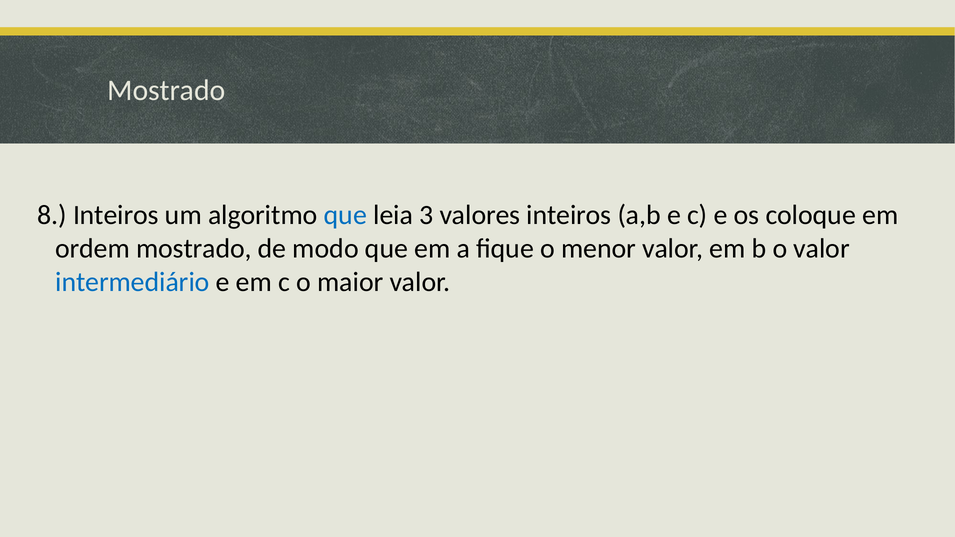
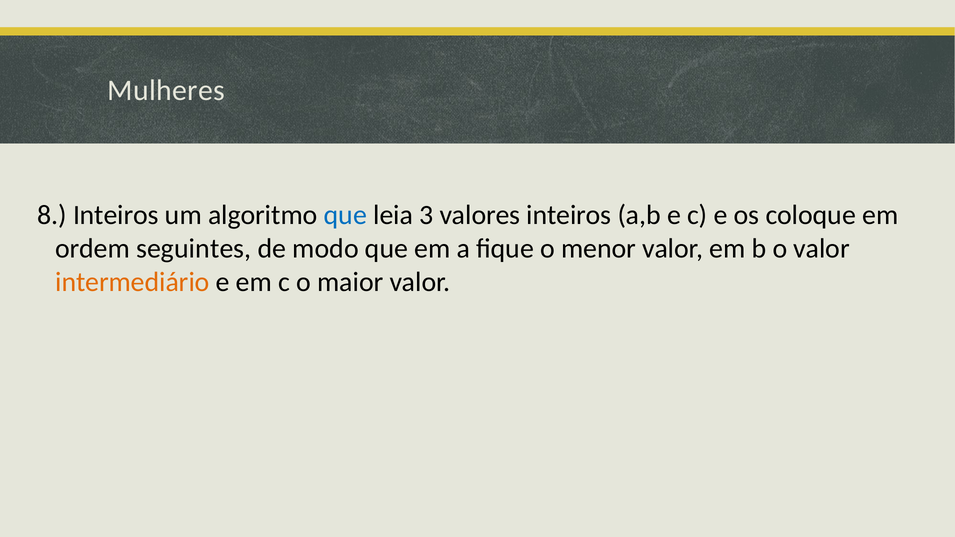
Mostrado at (166, 90): Mostrado -> Mulheres
ordem mostrado: mostrado -> seguintes
intermediário colour: blue -> orange
